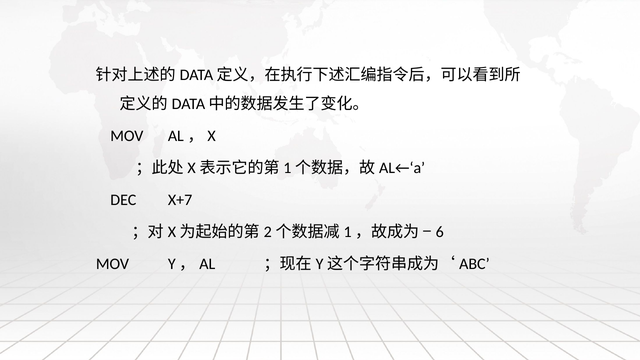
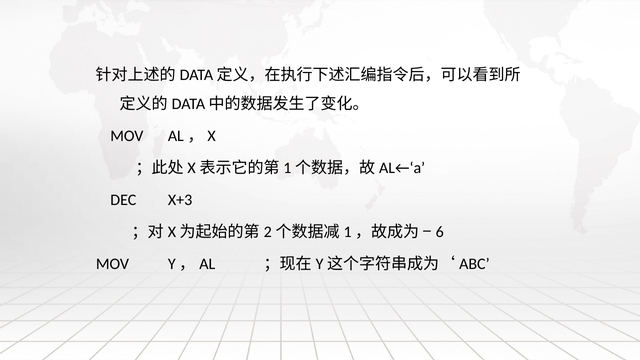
X+7: X+7 -> X+3
